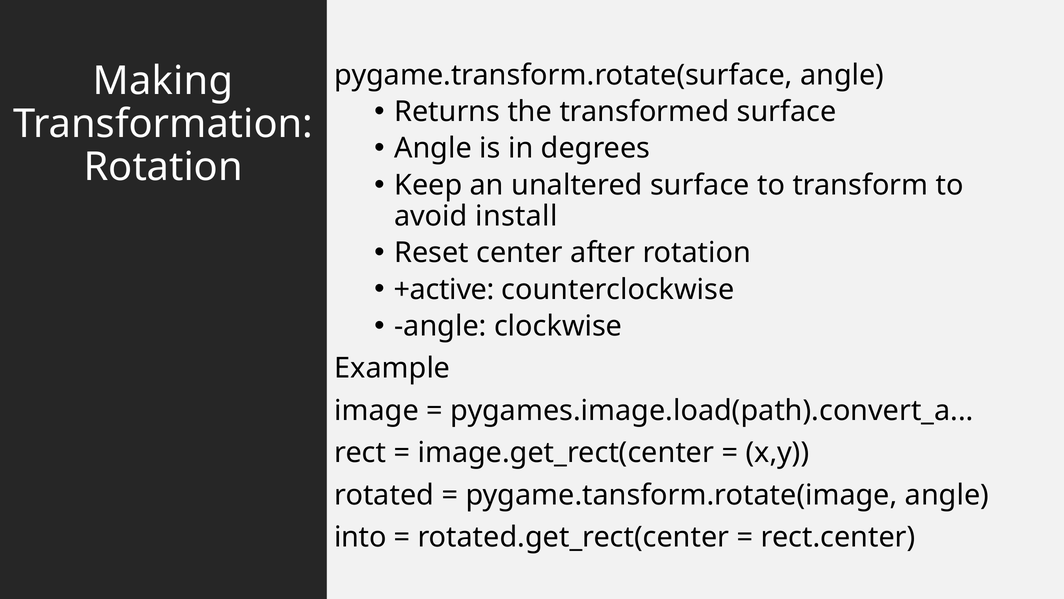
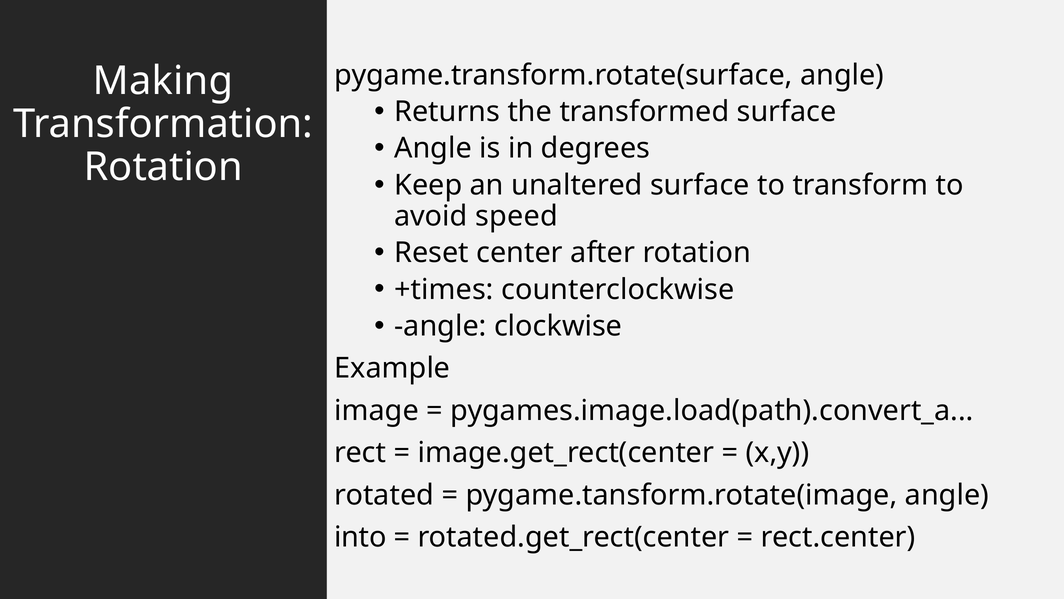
install: install -> speed
+active: +active -> +times
